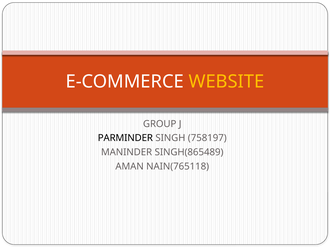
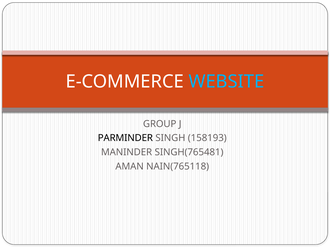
WEBSITE colour: yellow -> light blue
758197: 758197 -> 158193
SINGH(865489: SINGH(865489 -> SINGH(765481
